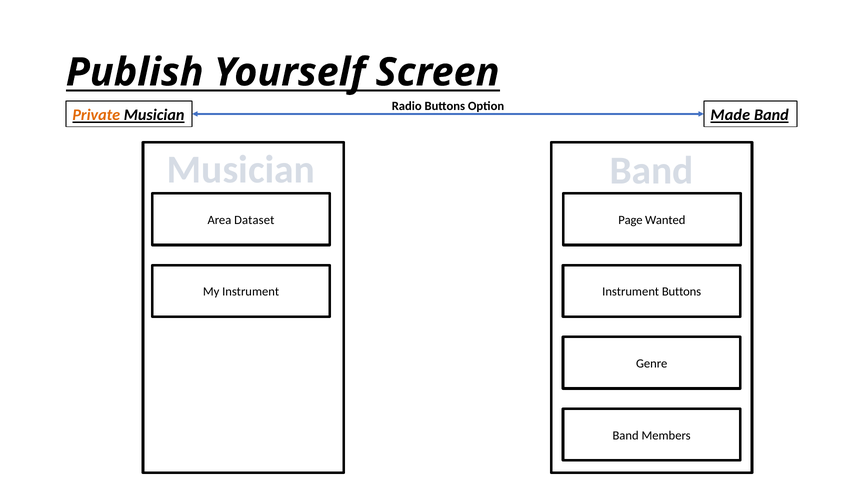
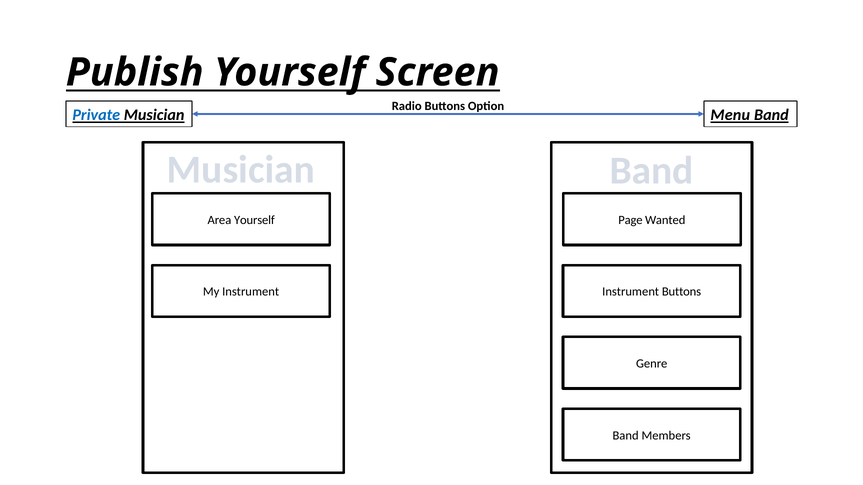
Private colour: orange -> blue
Made: Made -> Menu
Area Dataset: Dataset -> Yourself
